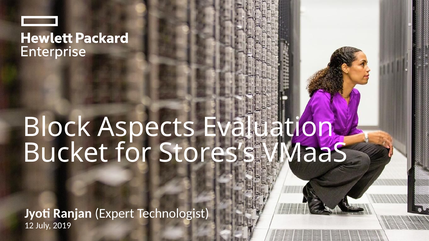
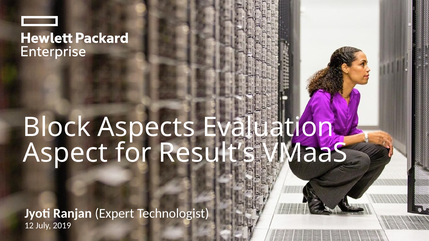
Bucket: Bucket -> Aspect
Stores’s: Stores’s -> Result’s
